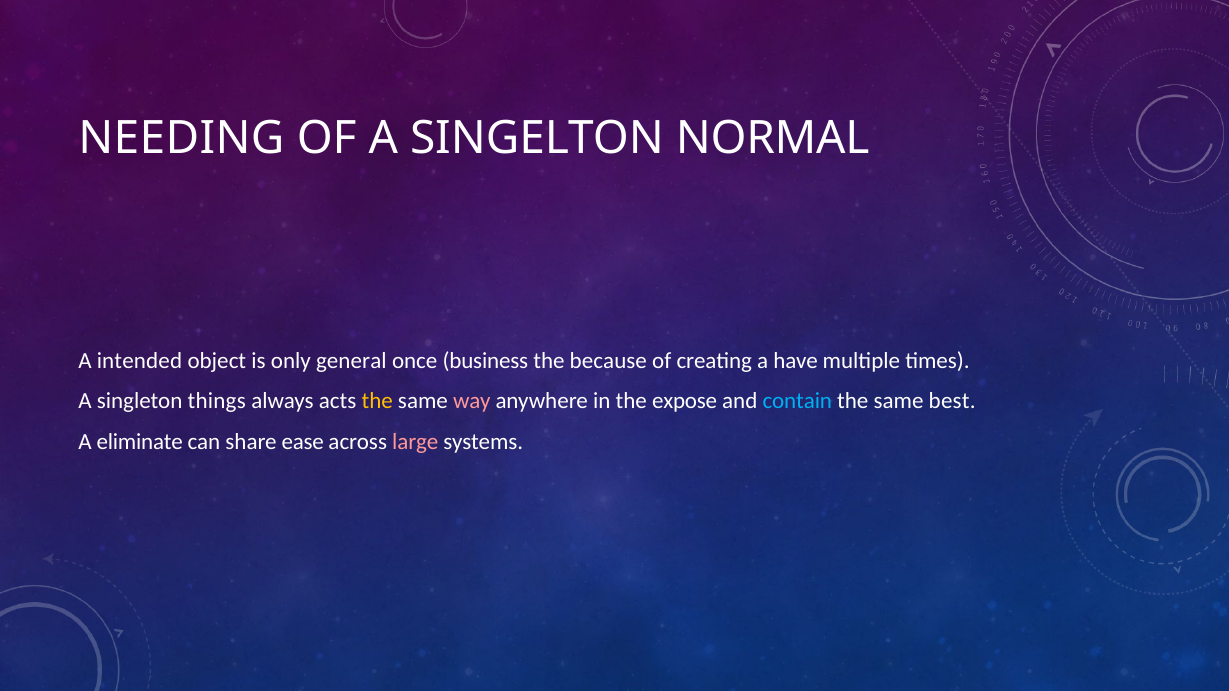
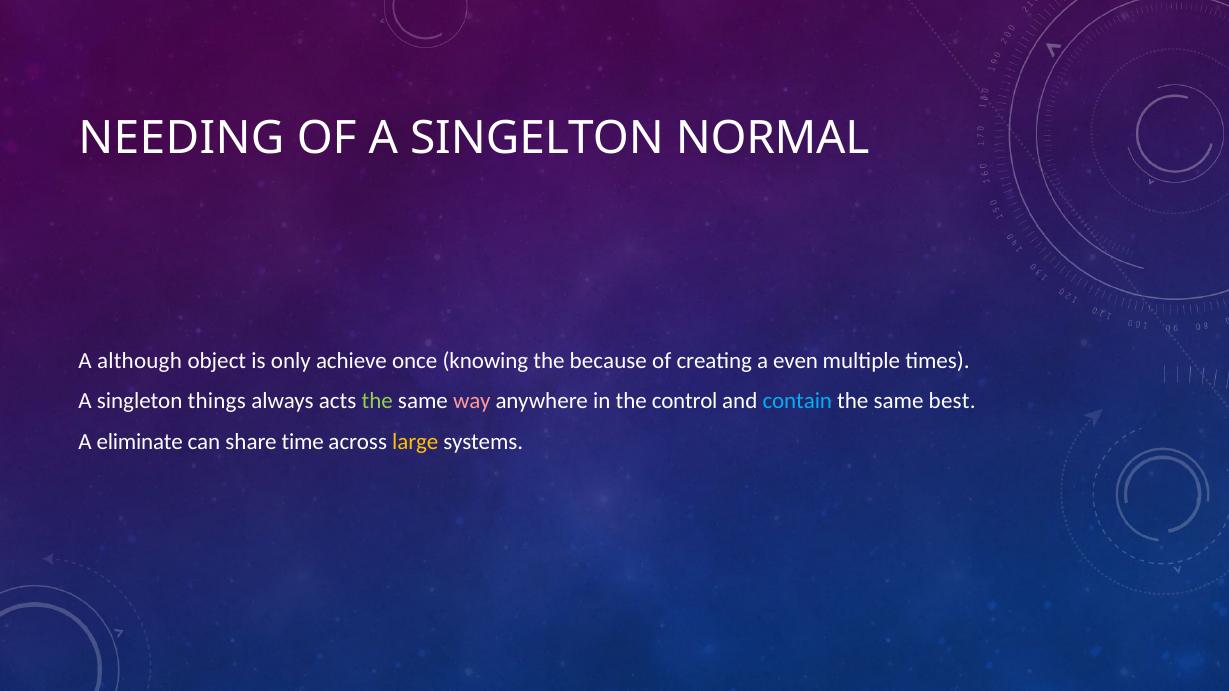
intended: intended -> although
general: general -> achieve
business: business -> knowing
have: have -> even
the at (377, 401) colour: yellow -> light green
expose: expose -> control
ease: ease -> time
large colour: pink -> yellow
